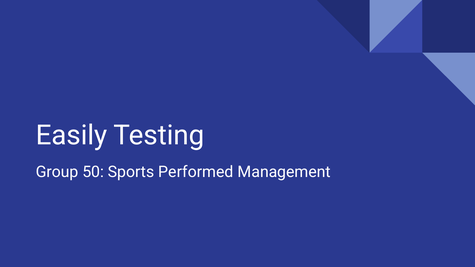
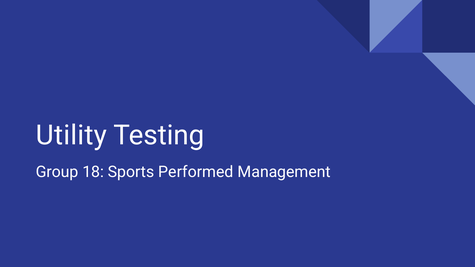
Easily: Easily -> Utility
50: 50 -> 18
